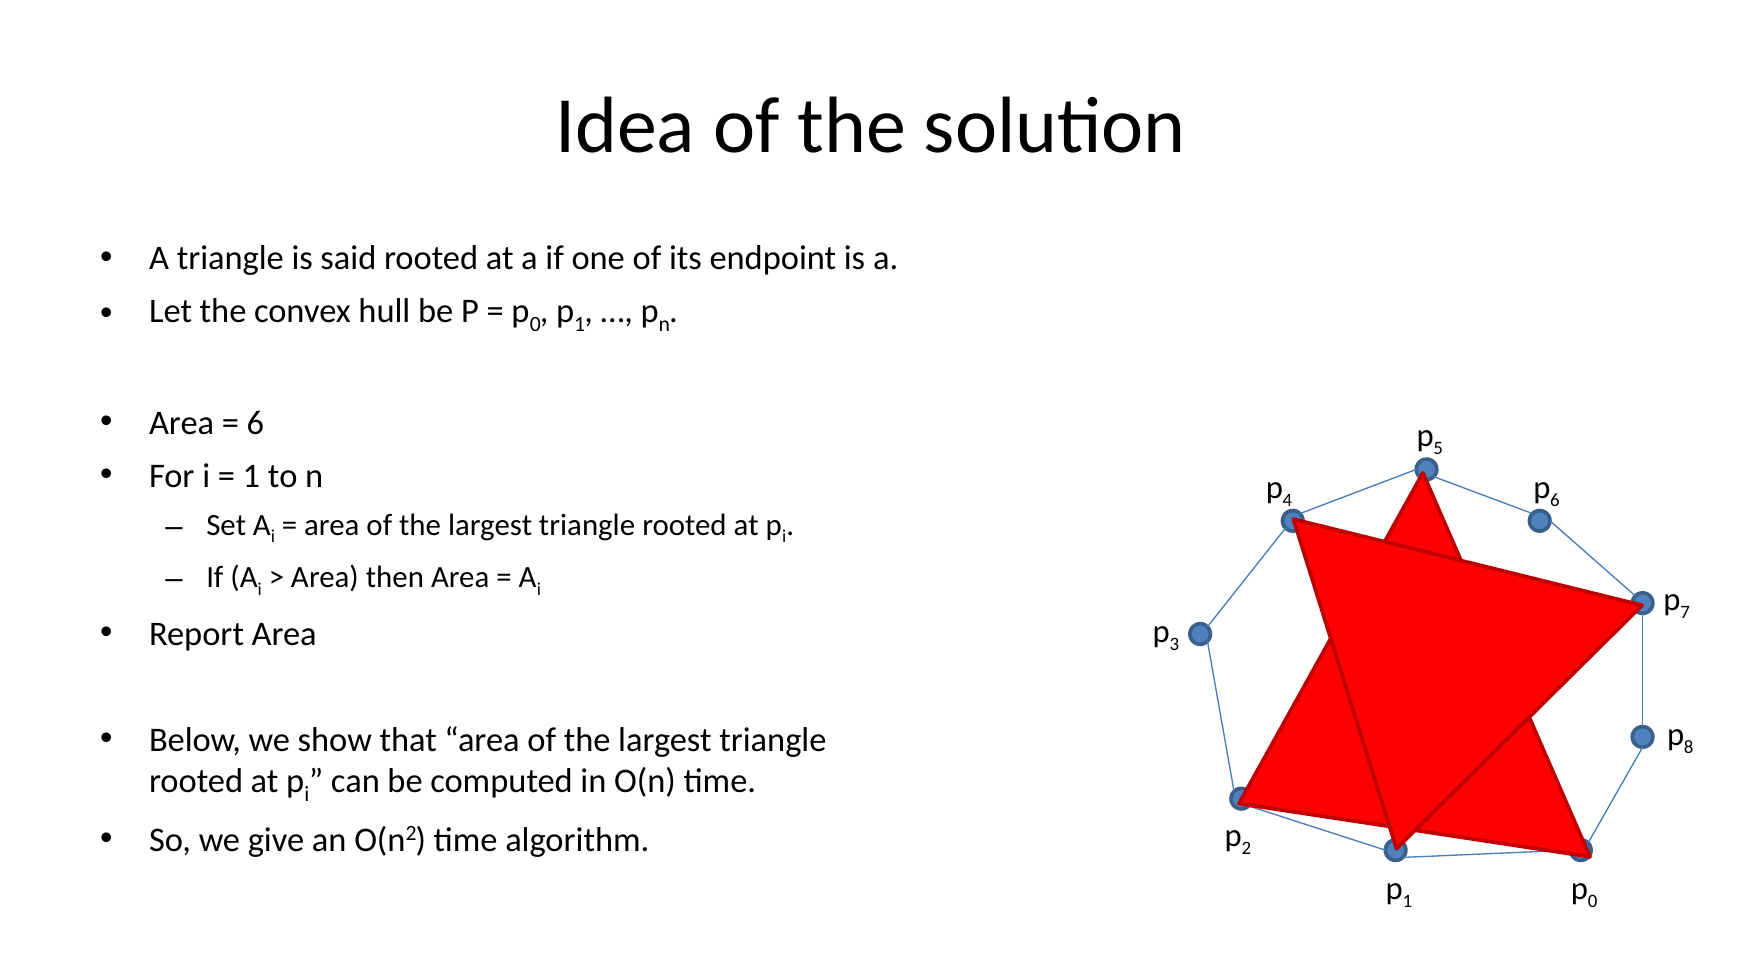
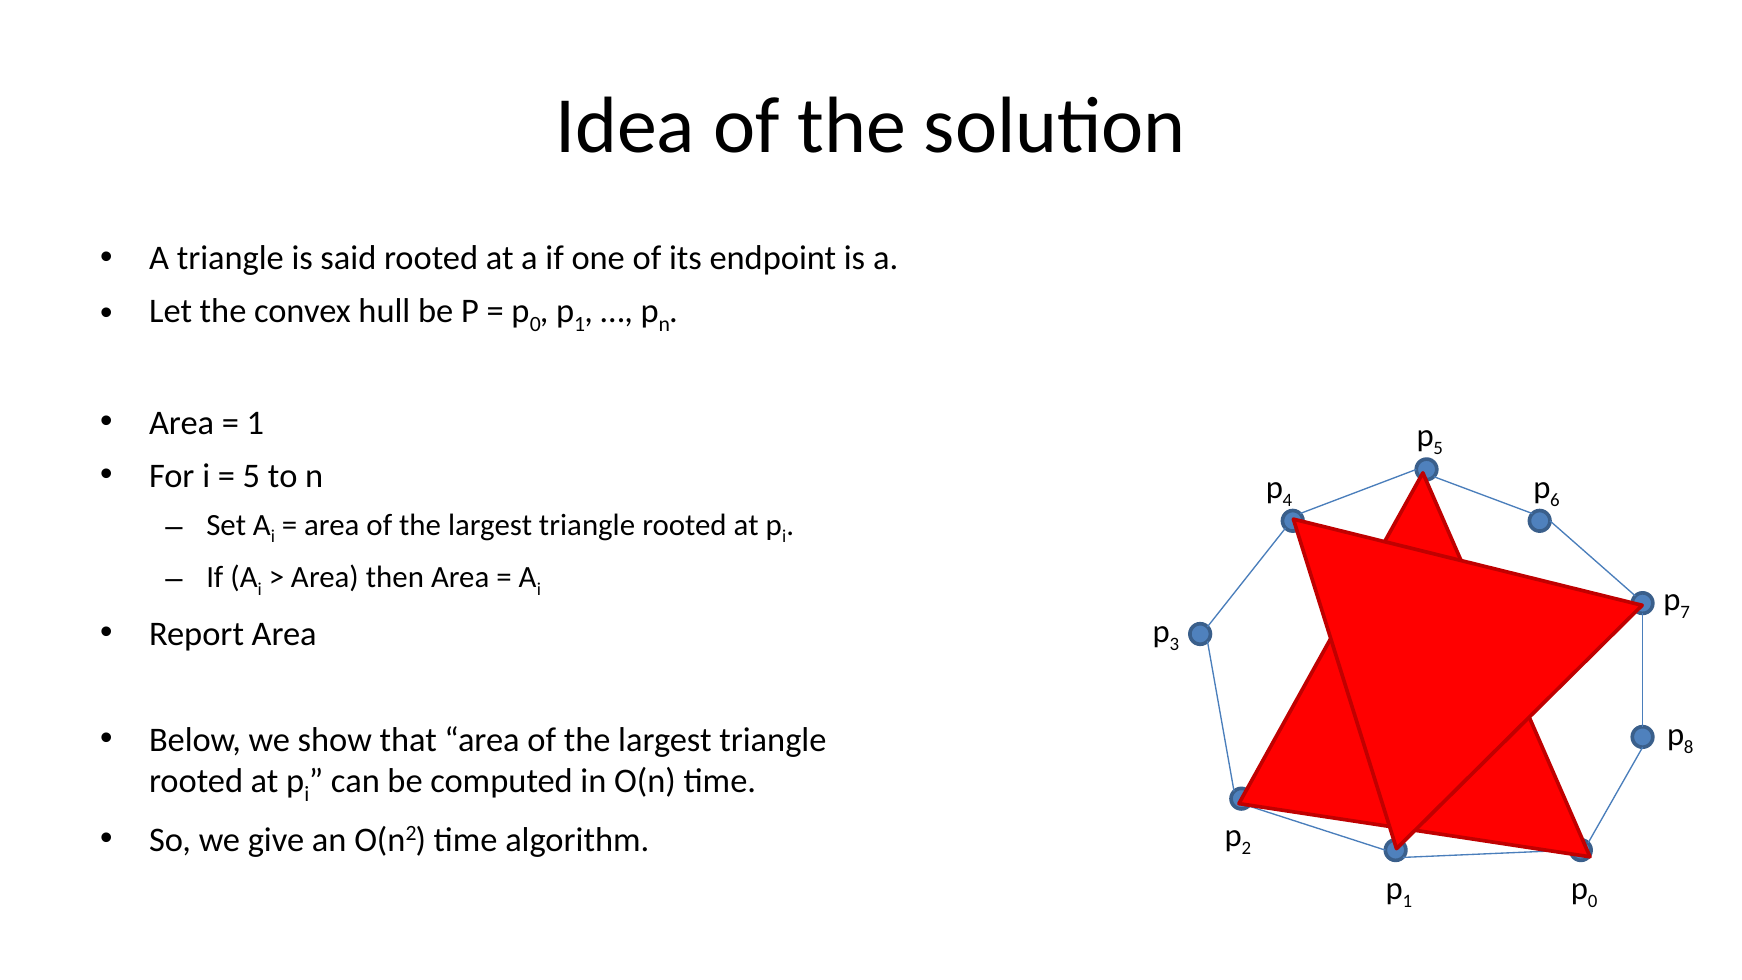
6 at (255, 423): 6 -> 1
1 at (251, 476): 1 -> 5
